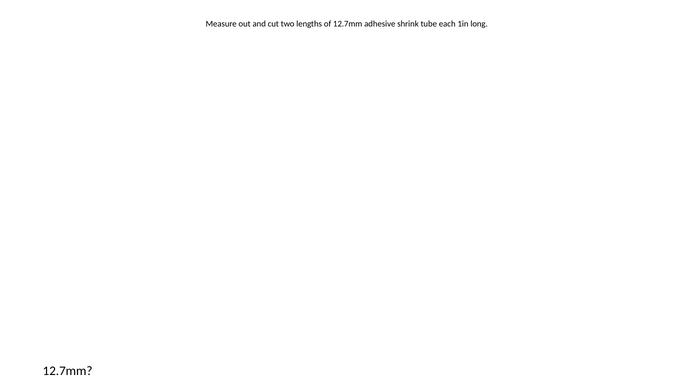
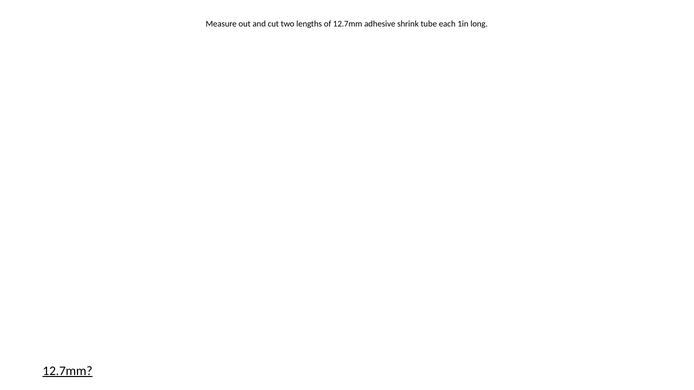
12.7mm at (68, 371) underline: none -> present
